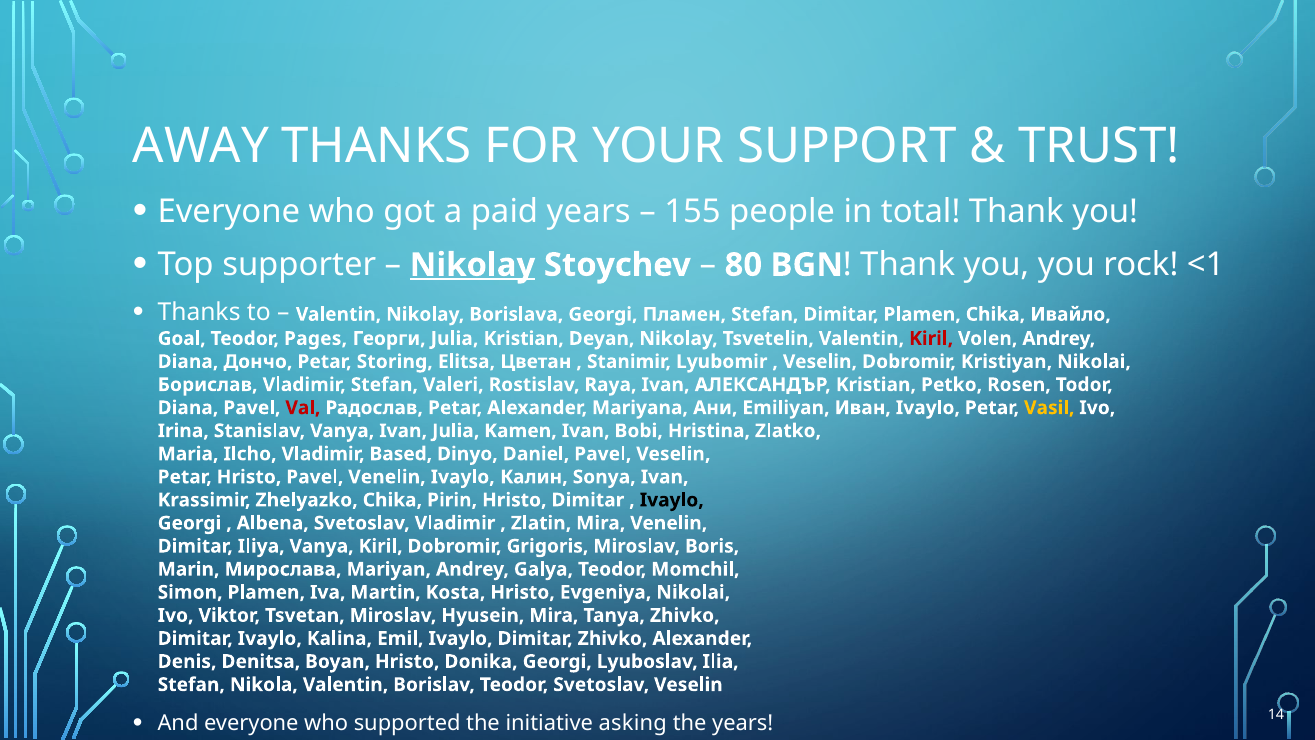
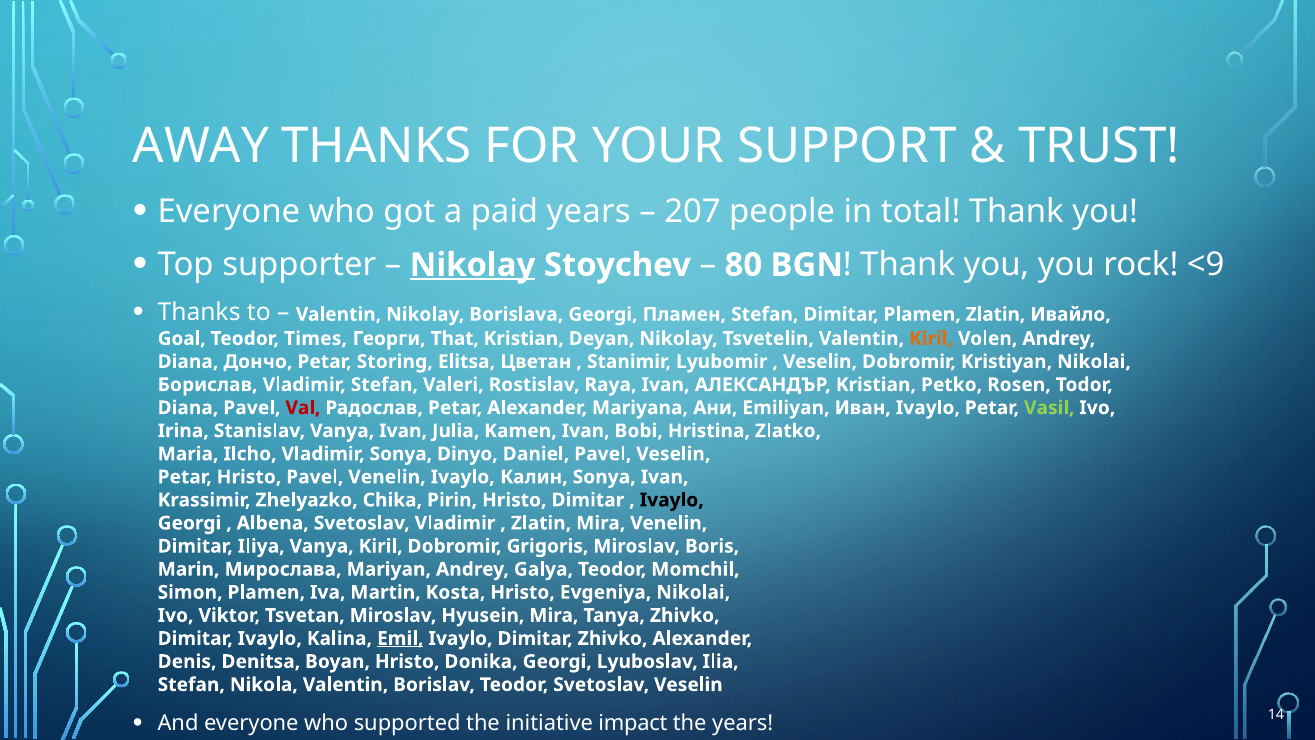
155: 155 -> 207
<1: <1 -> <9
Plamen Chika: Chika -> Zlatin
Pages: Pages -> Times
Георги Julia: Julia -> That
Kiril at (931, 338) colour: red -> orange
Vasil colour: yellow -> light green
Vladimir Based: Based -> Sonya
Emil underline: none -> present
asking: asking -> impact
